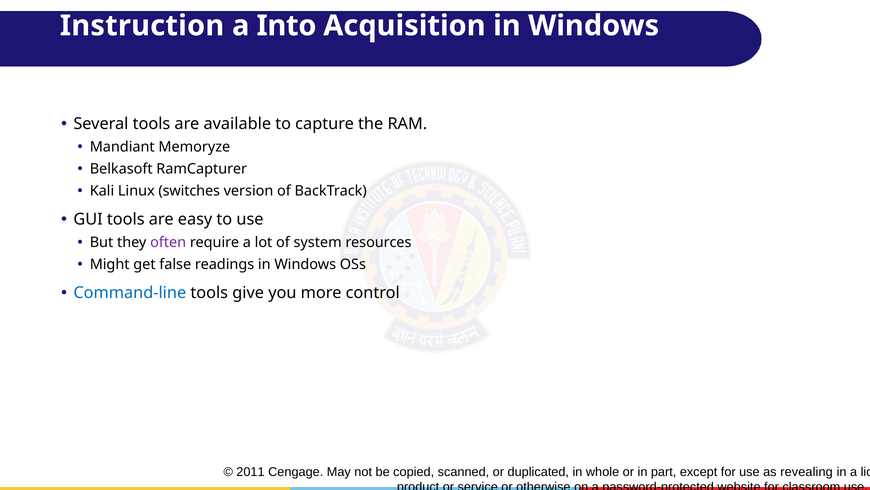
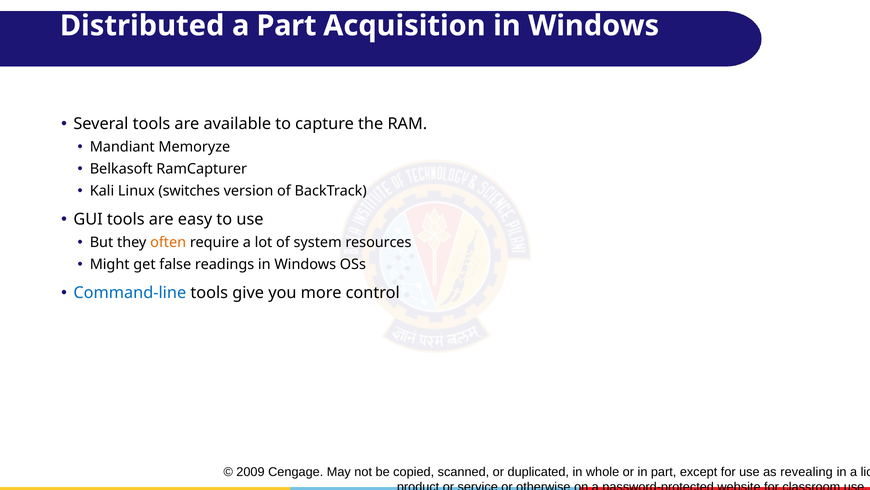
Instruction at (142, 26): Instruction -> Distributed
a Into: Into -> Part
often colour: purple -> orange
2011: 2011 -> 2009
